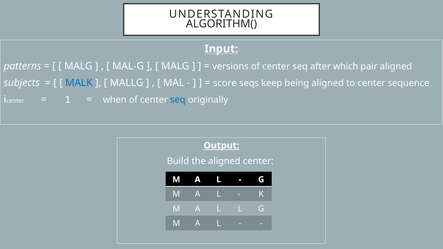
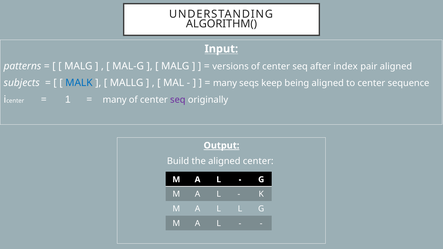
which: which -> index
score at (225, 83): score -> many
when at (115, 100): when -> many
seq at (178, 100) colour: blue -> purple
